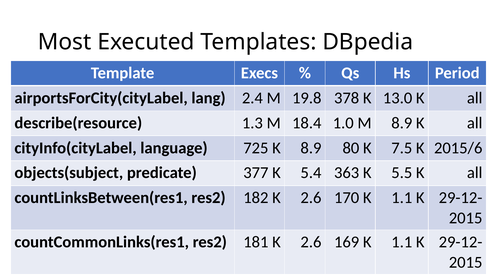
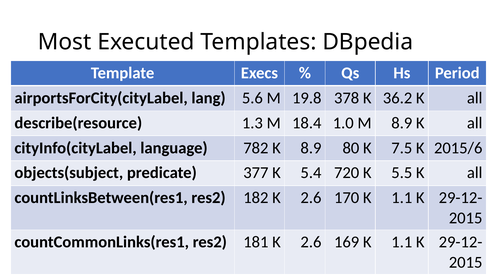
2.4: 2.4 -> 5.6
13.0: 13.0 -> 36.2
725: 725 -> 782
363: 363 -> 720
